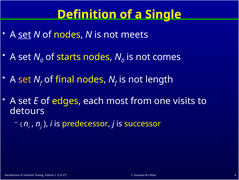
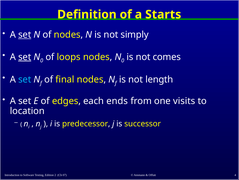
Single: Single -> Starts
meets: meets -> simply
set at (25, 57) underline: none -> present
starts: starts -> loops
set at (25, 79) colour: yellow -> light blue
most: most -> ends
detours: detours -> location
